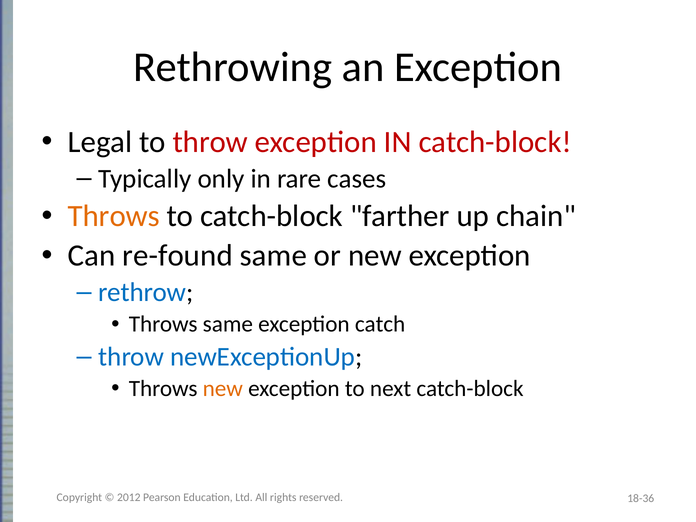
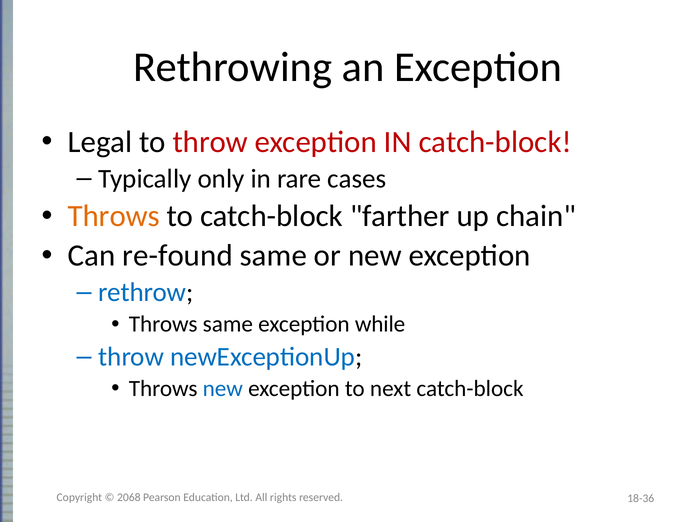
catch: catch -> while
new at (223, 389) colour: orange -> blue
2012: 2012 -> 2068
